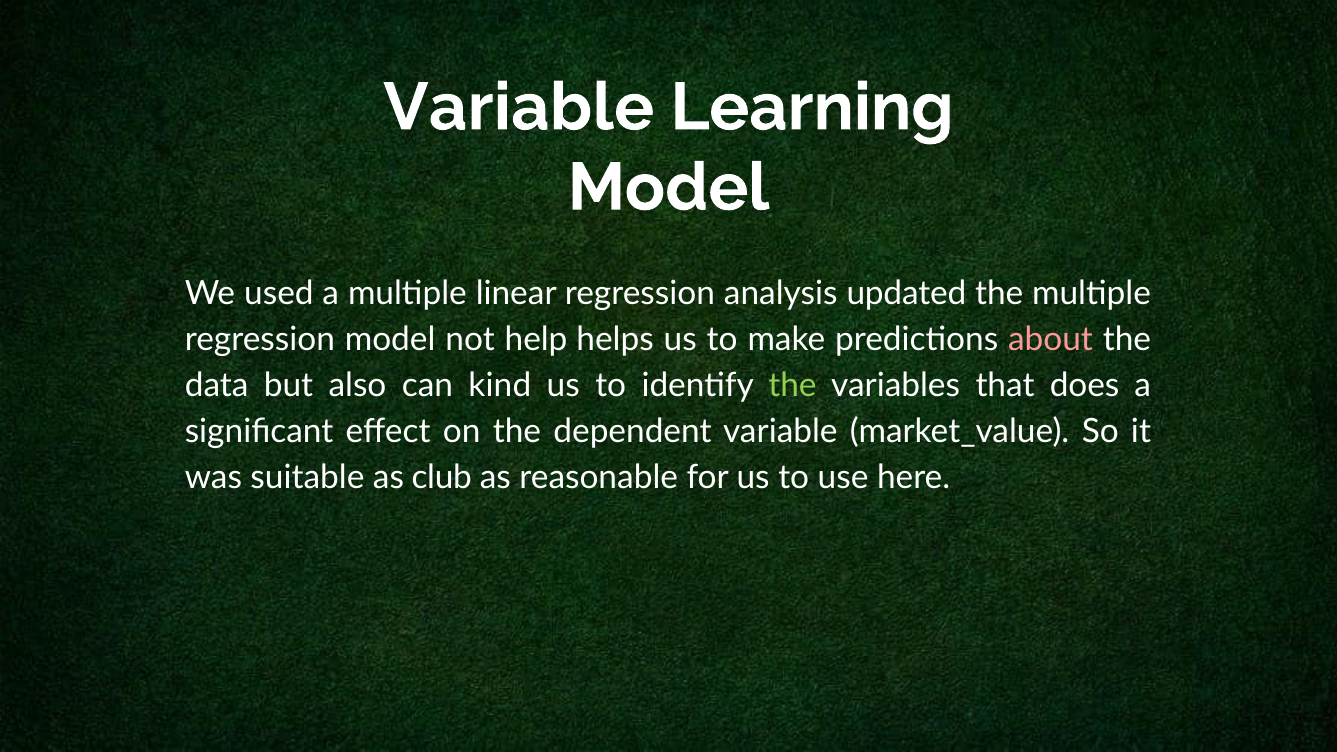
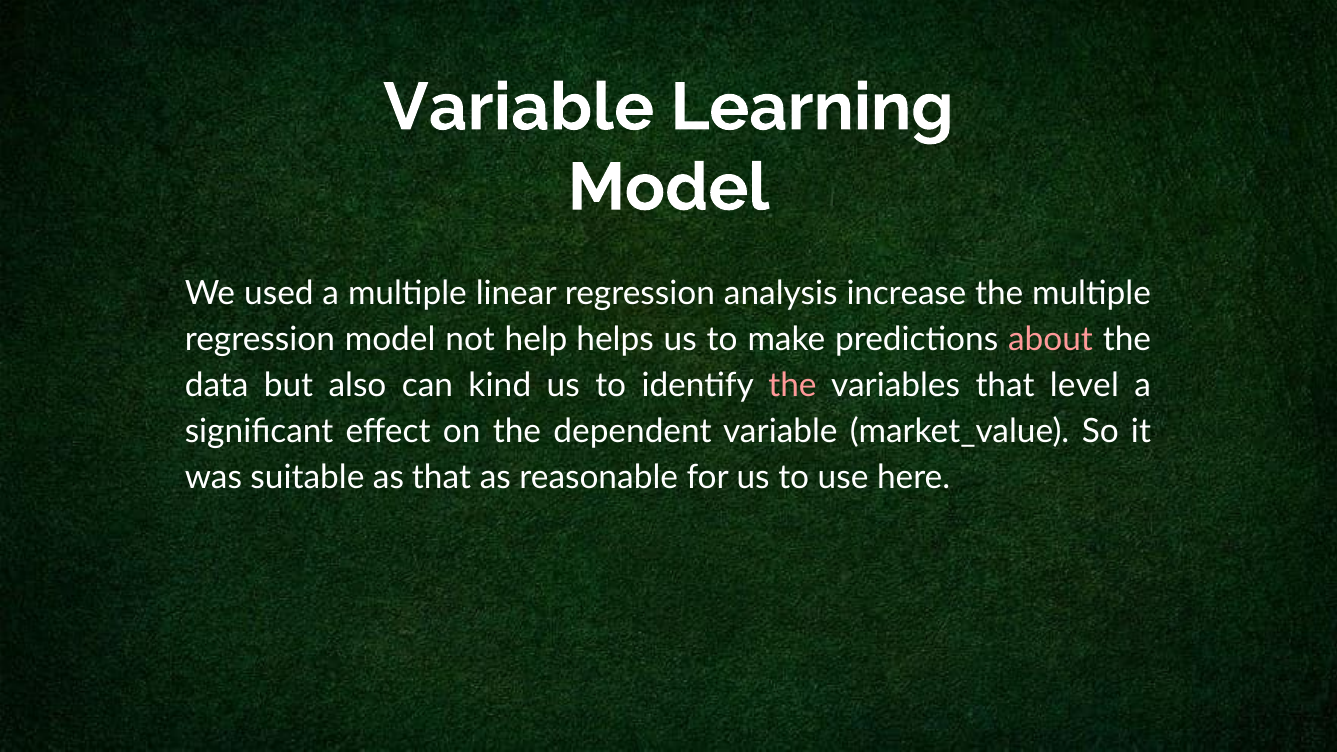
updated: updated -> increase
the at (793, 385) colour: light green -> pink
does: does -> level
as club: club -> that
